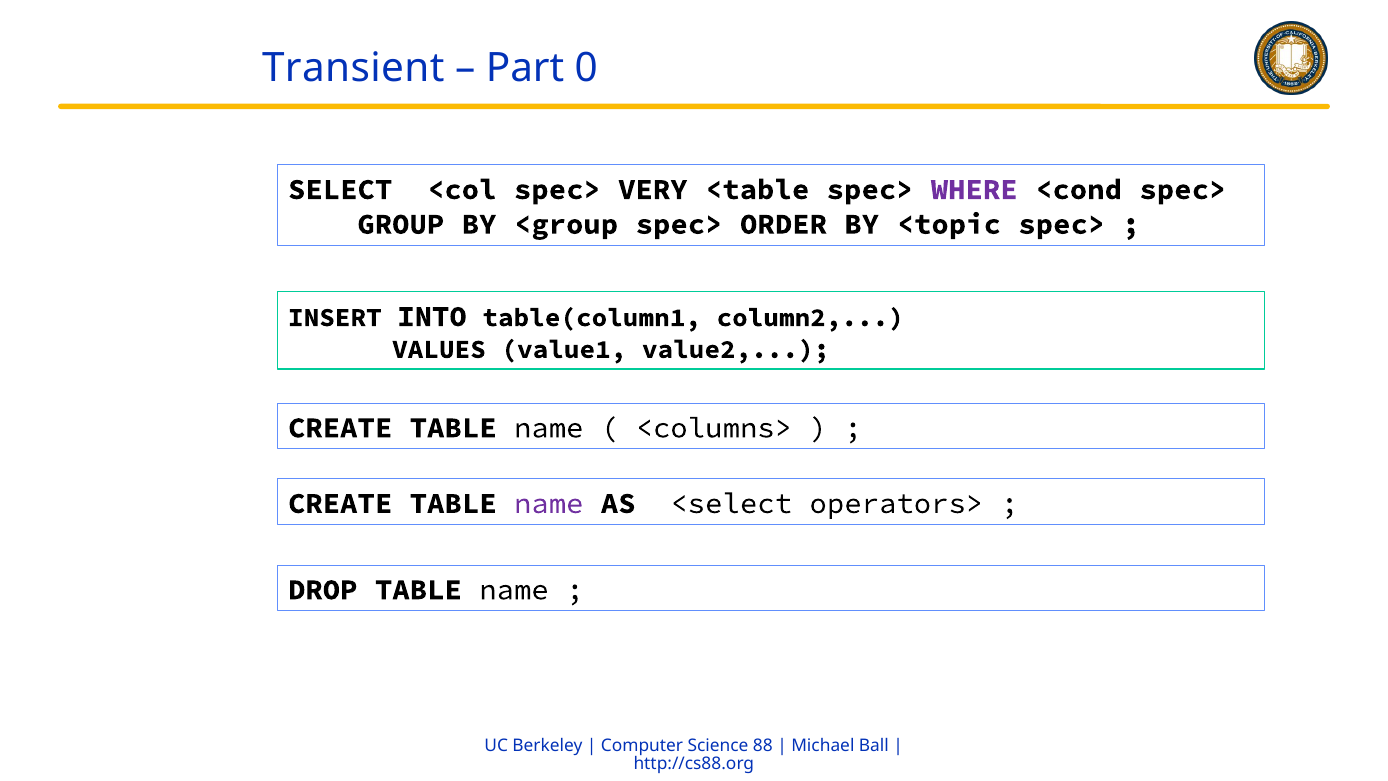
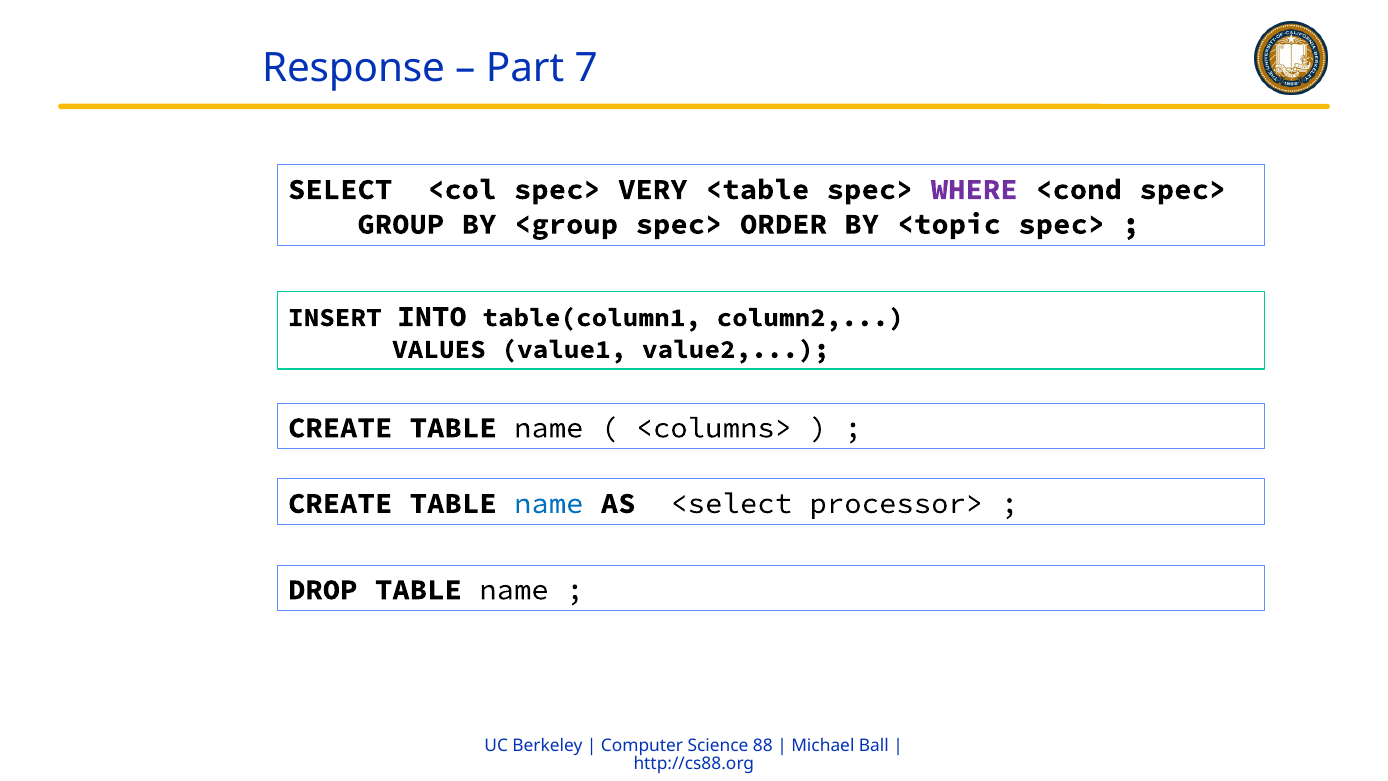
Transient: Transient -> Response
0: 0 -> 7
name at (549, 503) colour: purple -> blue
operators>: operators> -> processor>
